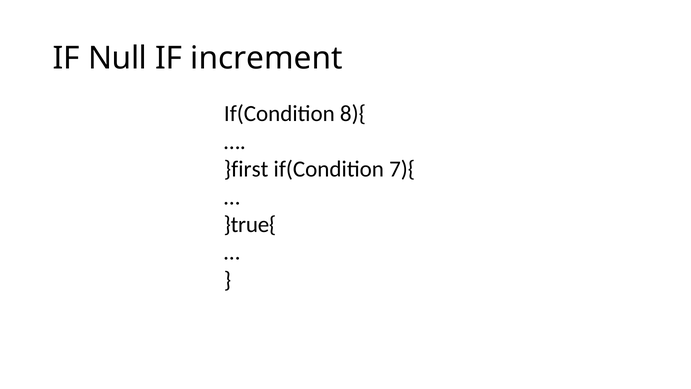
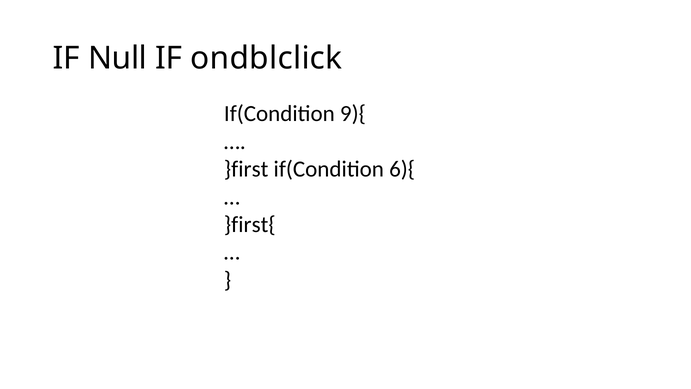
increment: increment -> ondblclick
8){: 8){ -> 9){
7){: 7){ -> 6){
}true{: }true{ -> }first{
